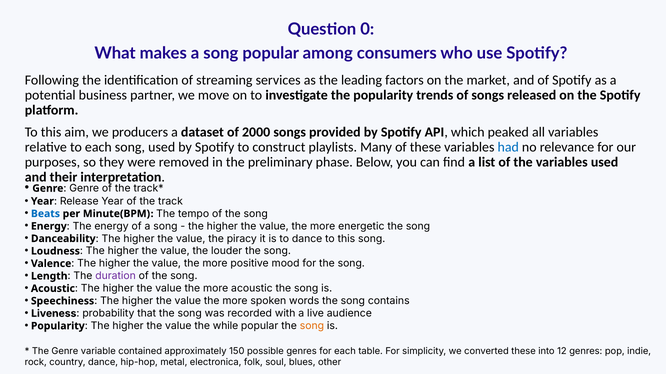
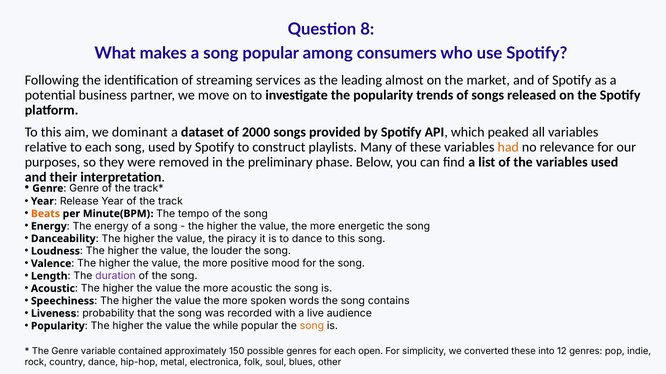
0: 0 -> 8
factors: factors -> almost
producers: producers -> dominant
had colour: blue -> orange
Beats colour: blue -> orange
table: table -> open
